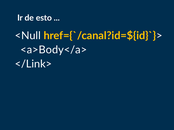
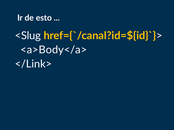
<Null: <Null -> <Slug
